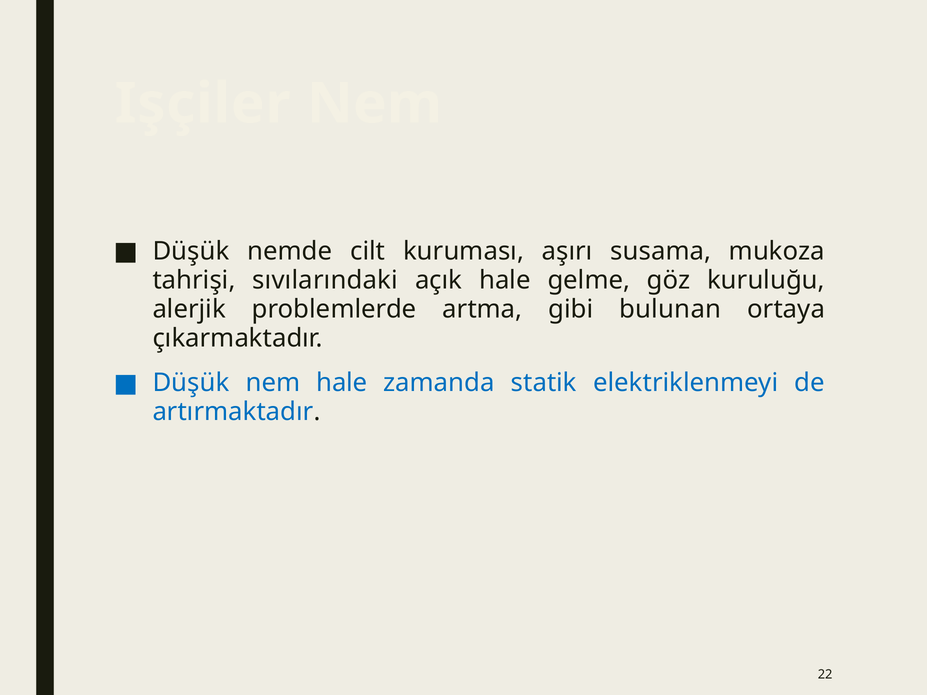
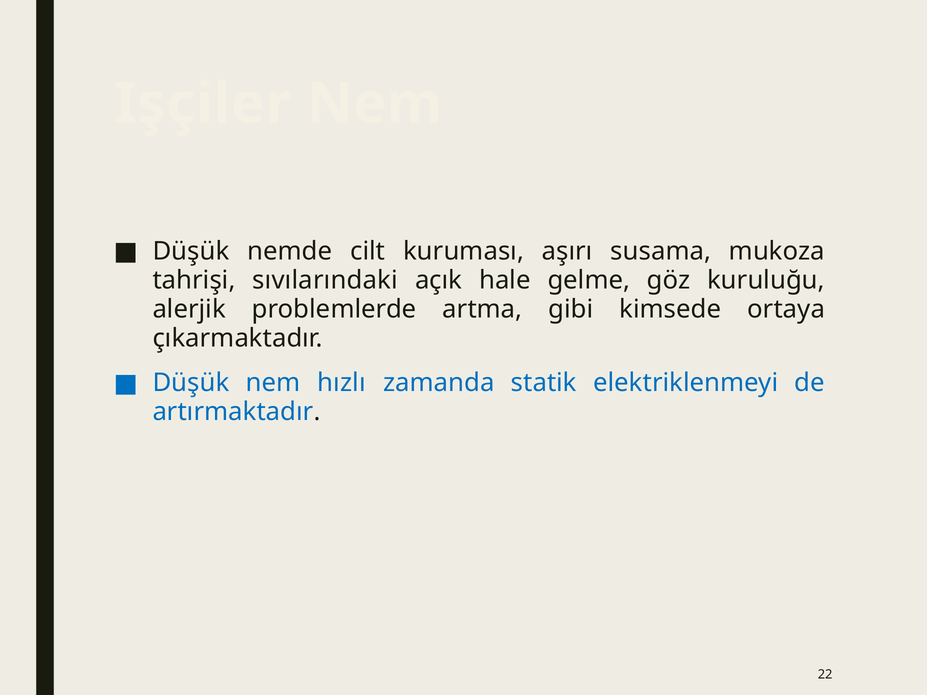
bulunan: bulunan -> kimsede
nem hale: hale -> hızlı
